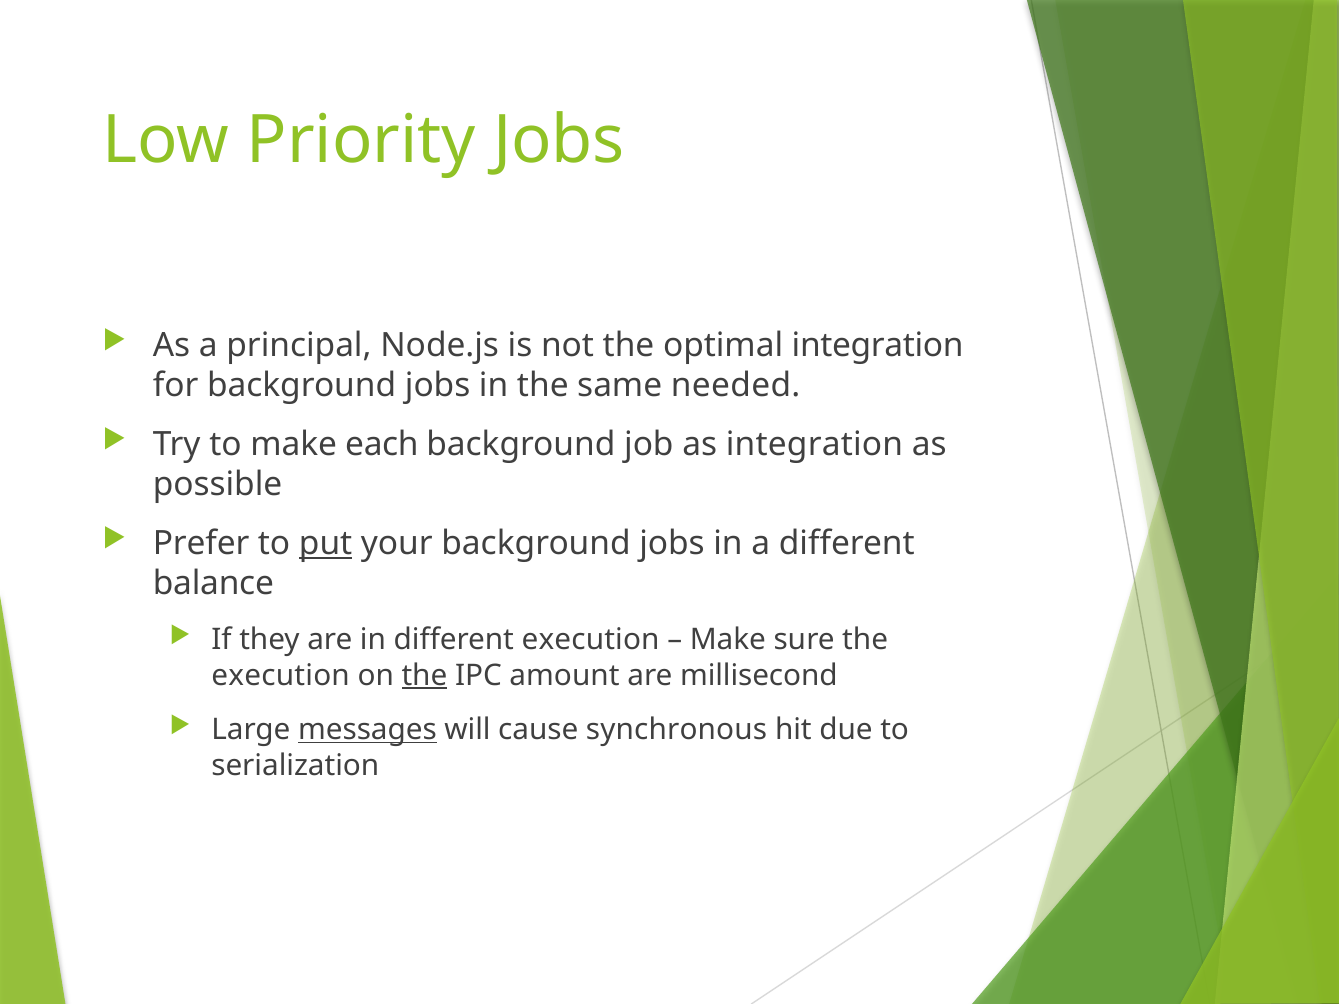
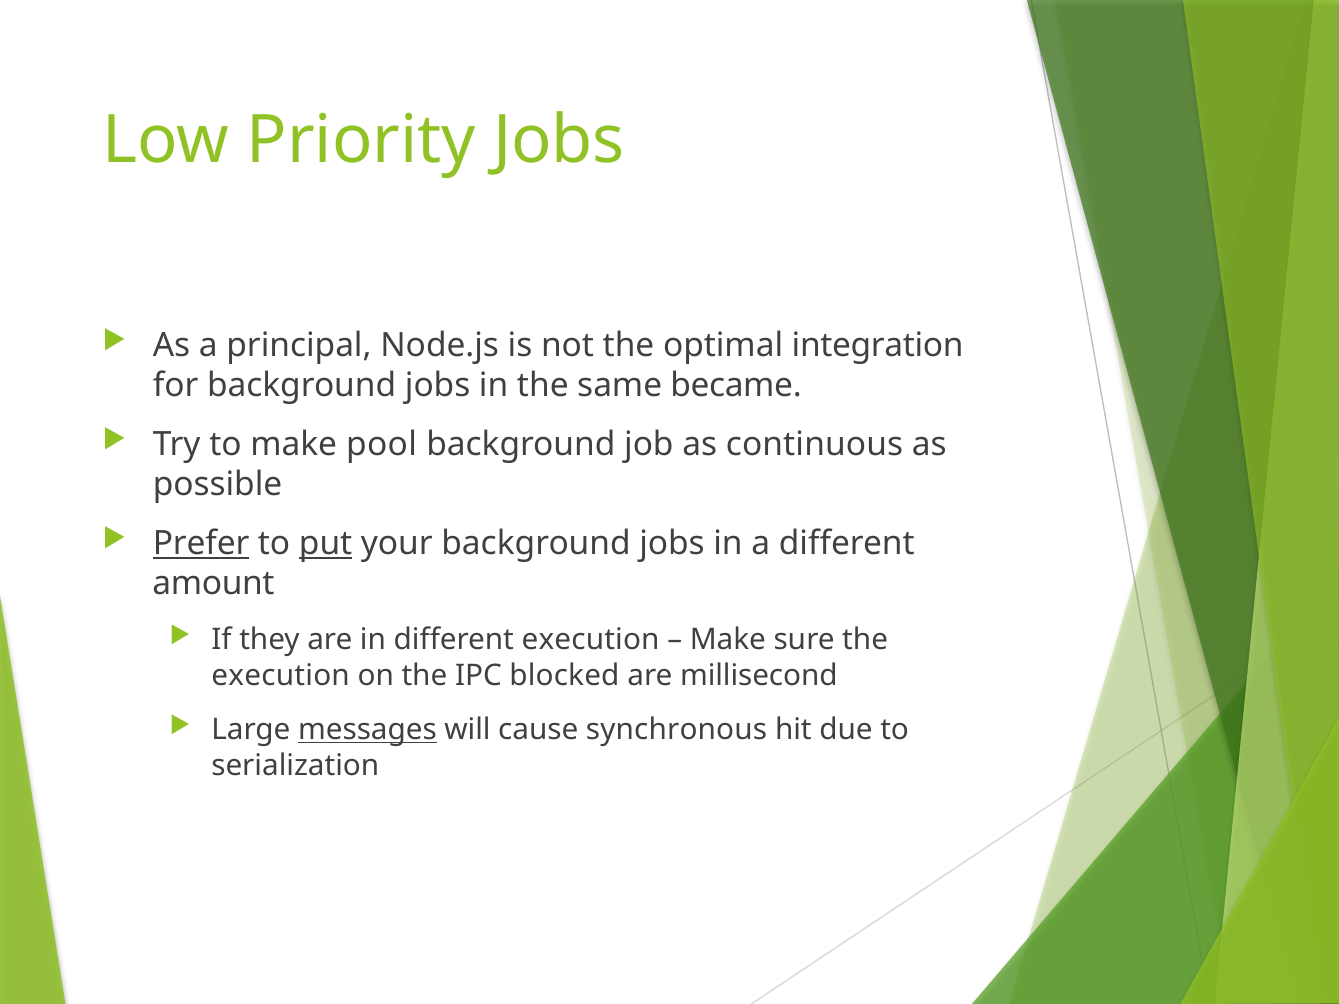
needed: needed -> became
each: each -> pool
as integration: integration -> continuous
Prefer underline: none -> present
balance: balance -> amount
the at (424, 676) underline: present -> none
amount: amount -> blocked
